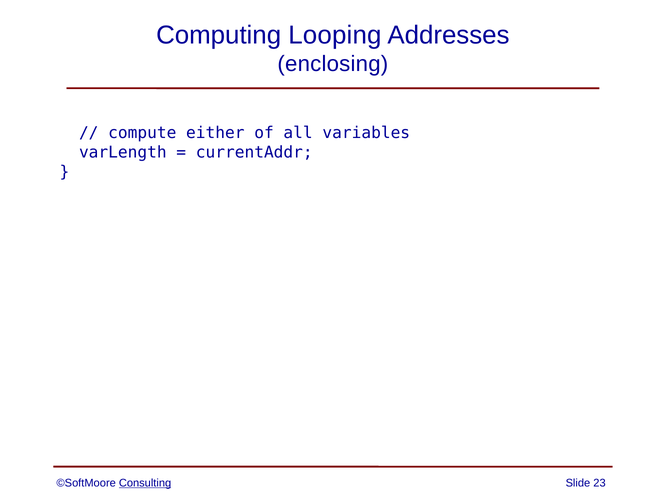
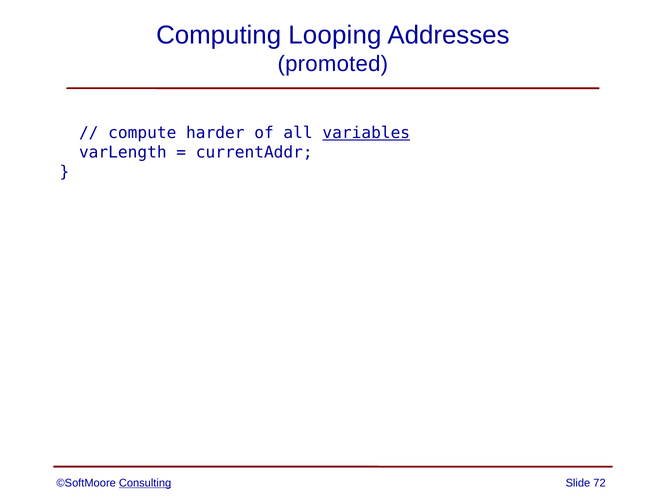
enclosing: enclosing -> promoted
either: either -> harder
variables underline: none -> present
23: 23 -> 72
